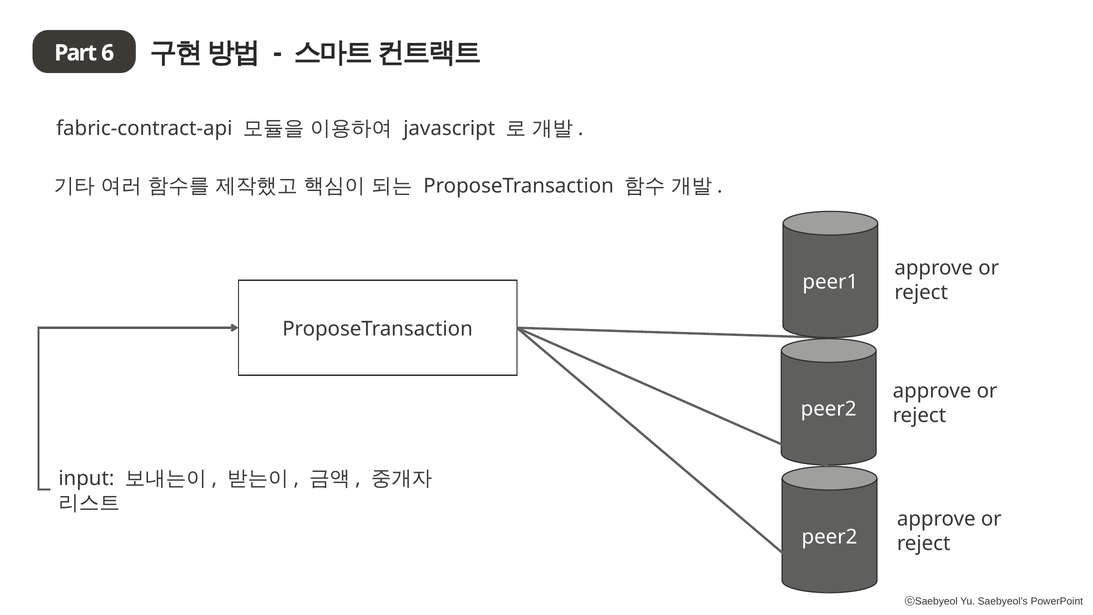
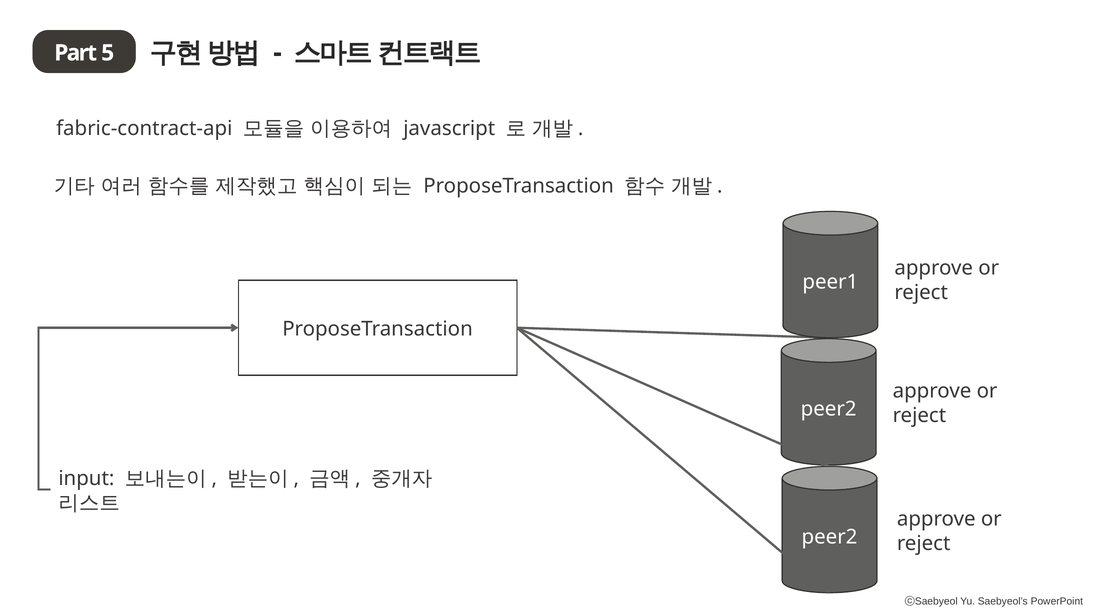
6: 6 -> 5
